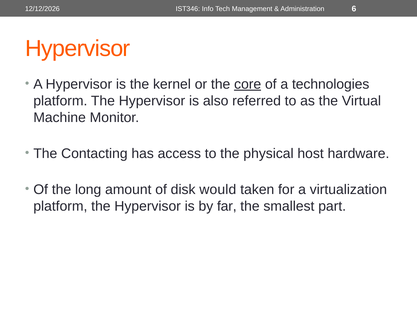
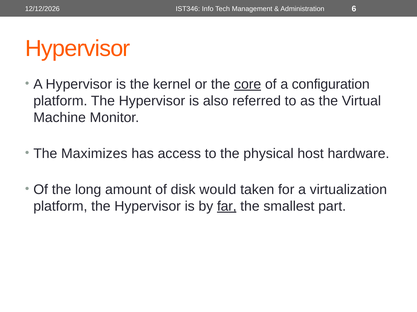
technologies: technologies -> configuration
Contacting: Contacting -> Maximizes
far underline: none -> present
